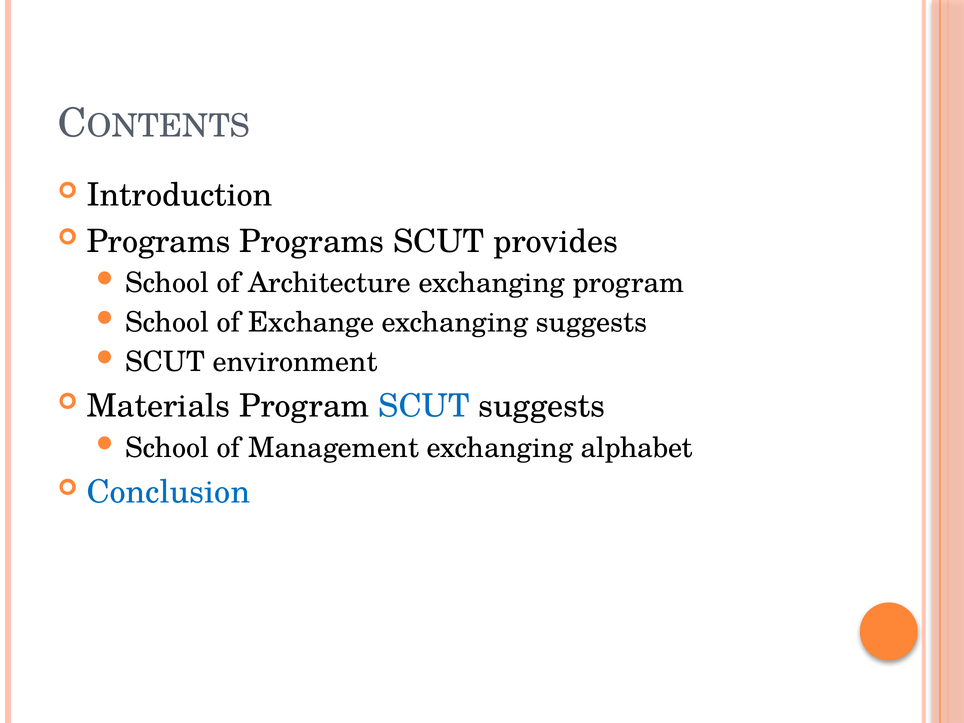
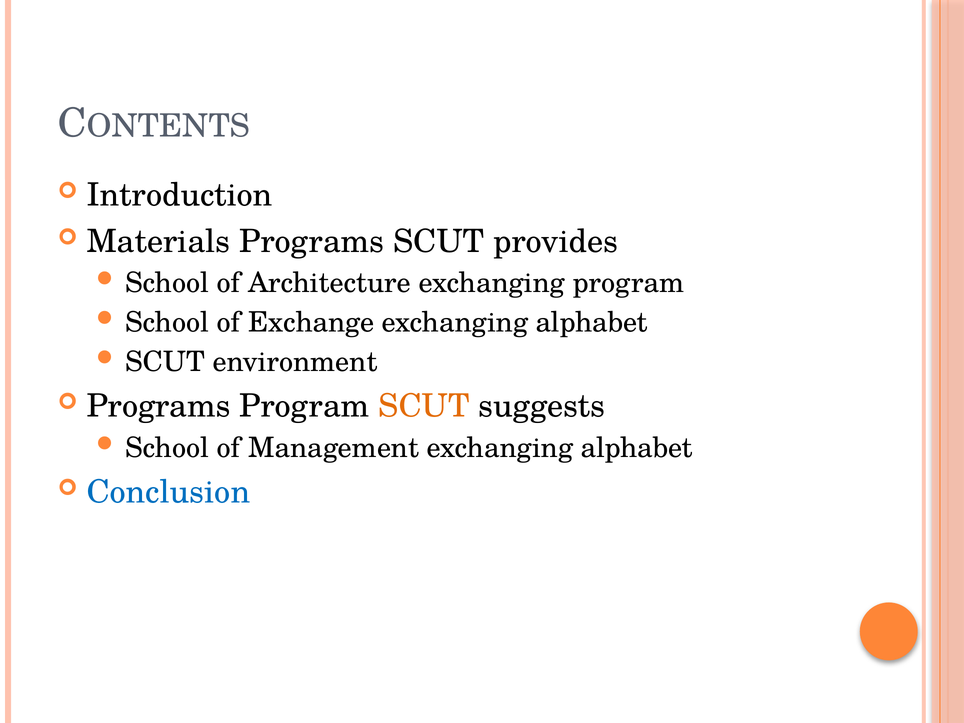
Programs at (158, 242): Programs -> Materials
suggests at (592, 322): suggests -> alphabet
Materials at (158, 406): Materials -> Programs
SCUT at (424, 406) colour: blue -> orange
